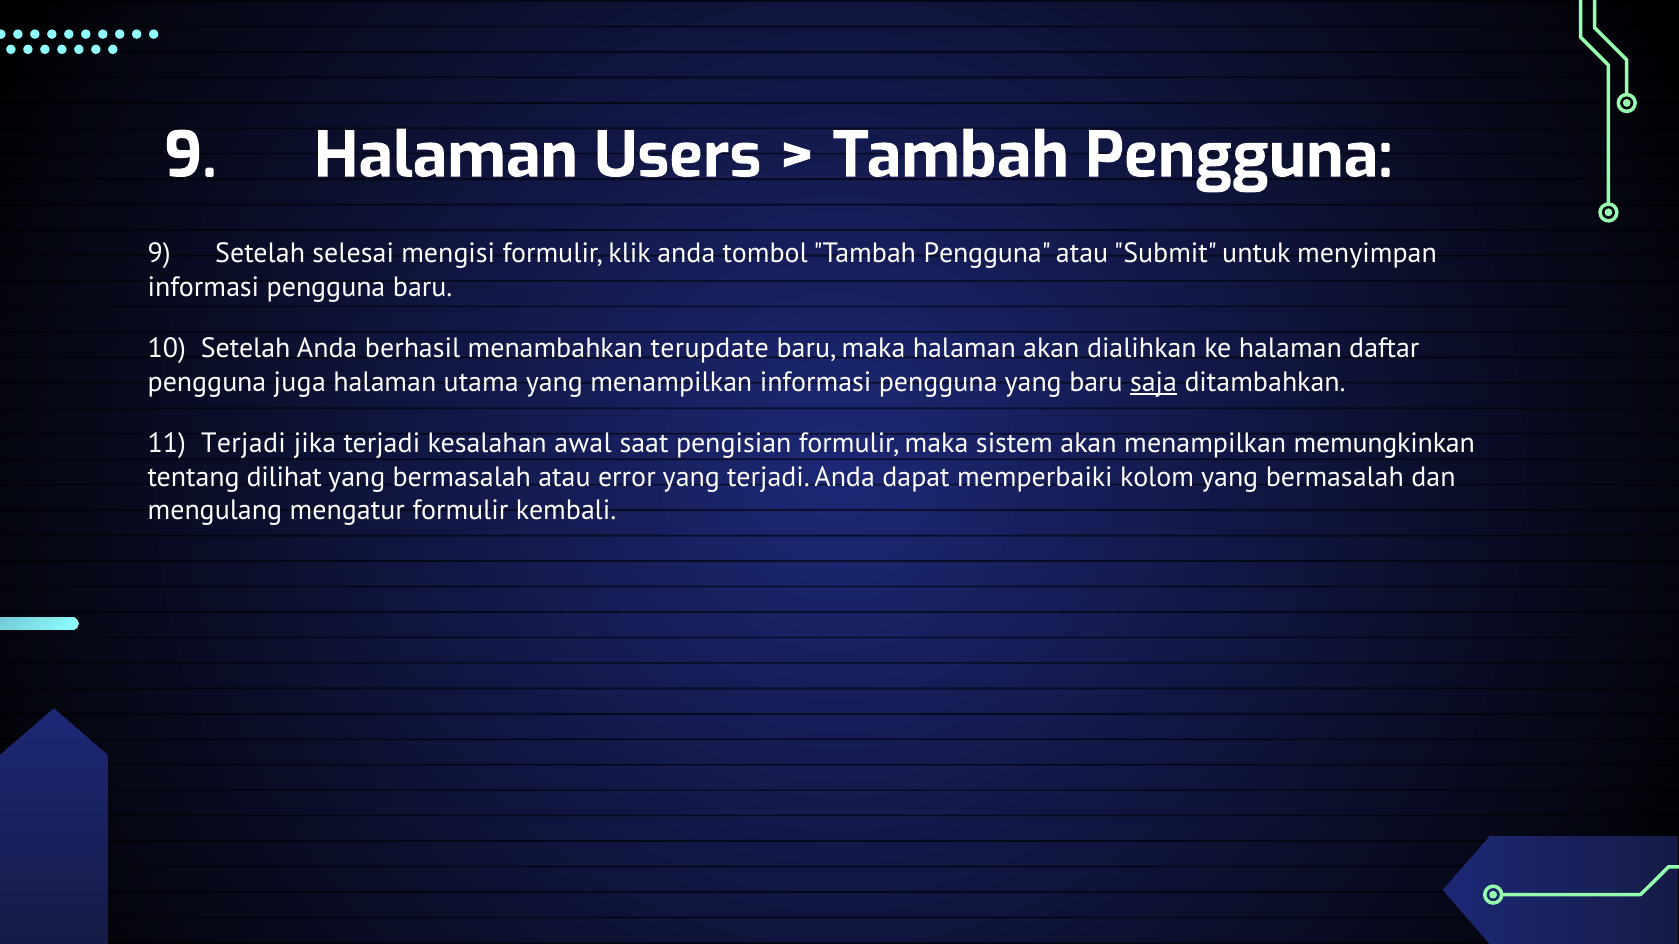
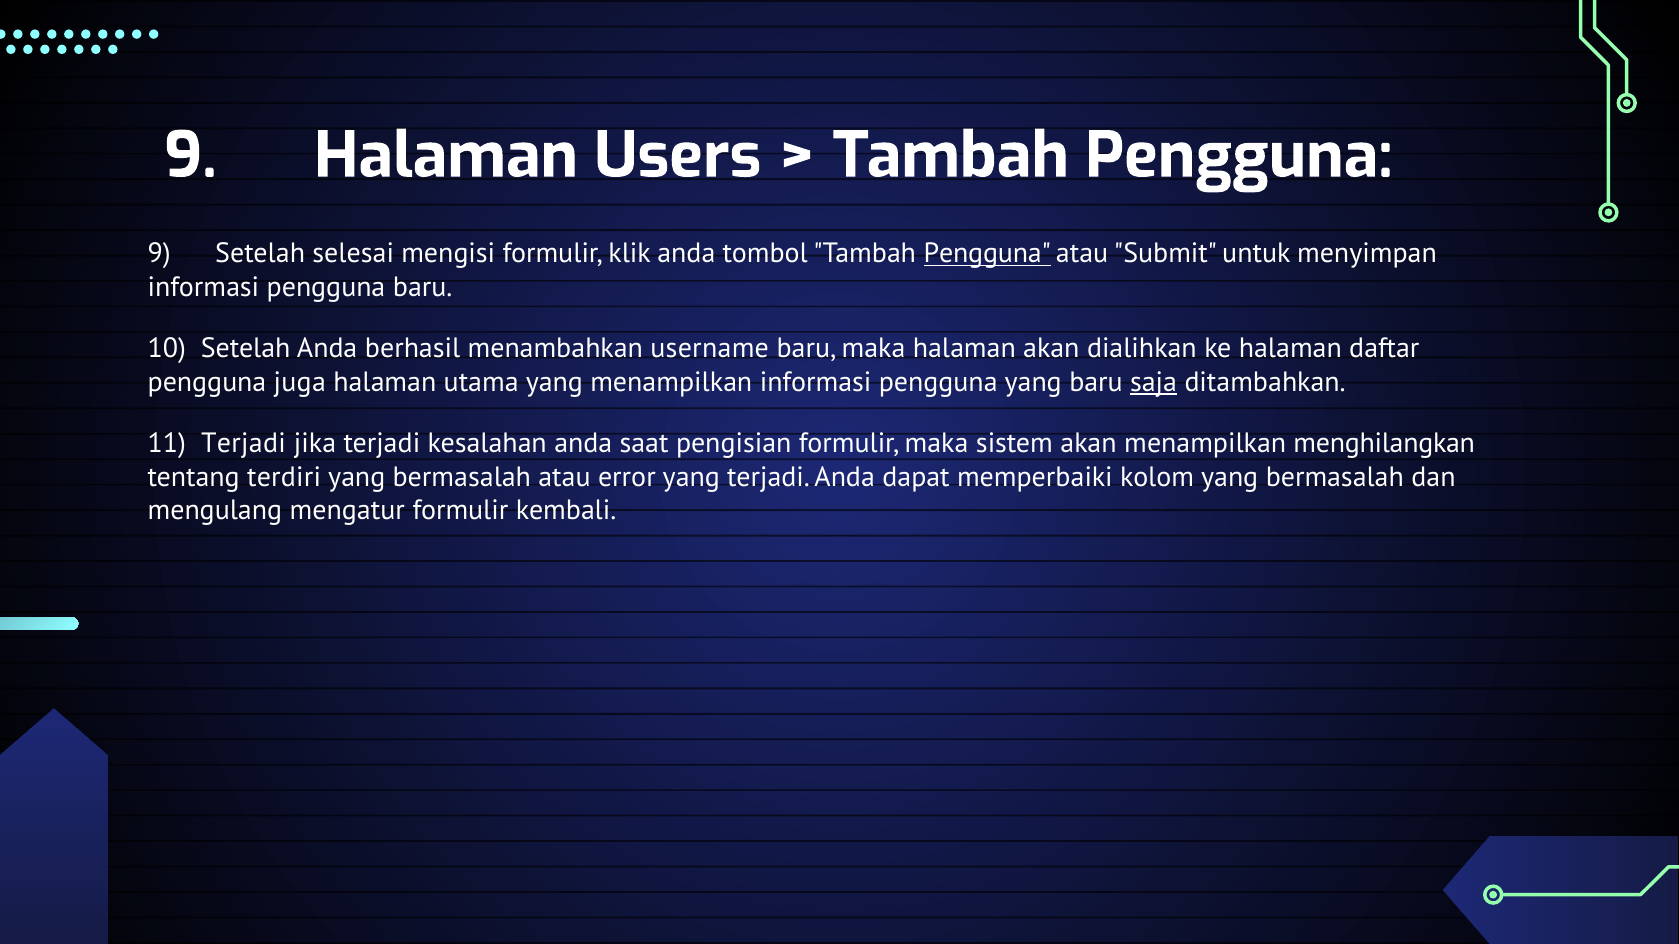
Pengguna at (987, 254) underline: none -> present
terupdate: terupdate -> username
kesalahan awal: awal -> anda
memungkinkan: memungkinkan -> menghilangkan
dilihat: dilihat -> terdiri
